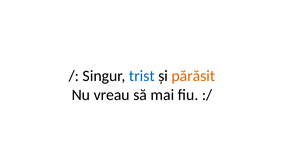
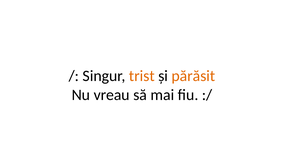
trist colour: blue -> orange
